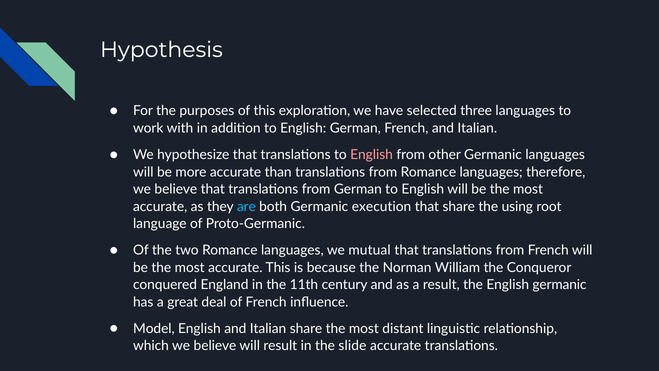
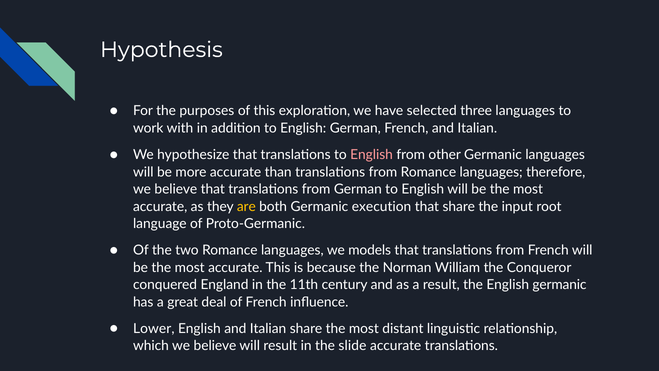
are colour: light blue -> yellow
using: using -> input
mutual: mutual -> models
Model: Model -> Lower
